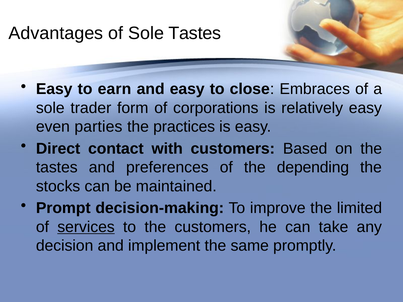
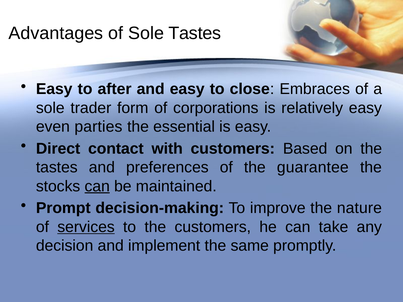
earn: earn -> after
practices: practices -> essential
depending: depending -> guarantee
can at (97, 186) underline: none -> present
limited: limited -> nature
